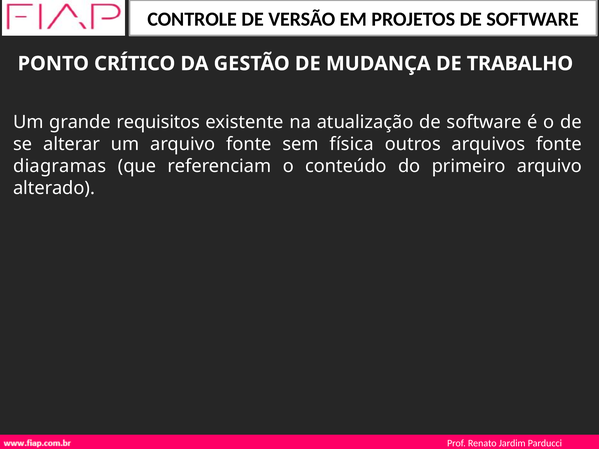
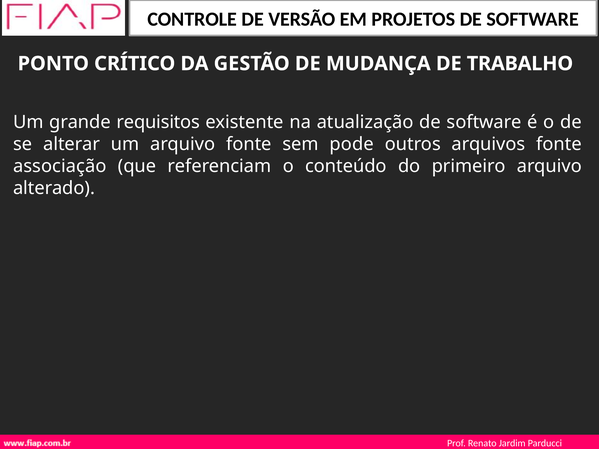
física: física -> pode
diagramas: diagramas -> associação
